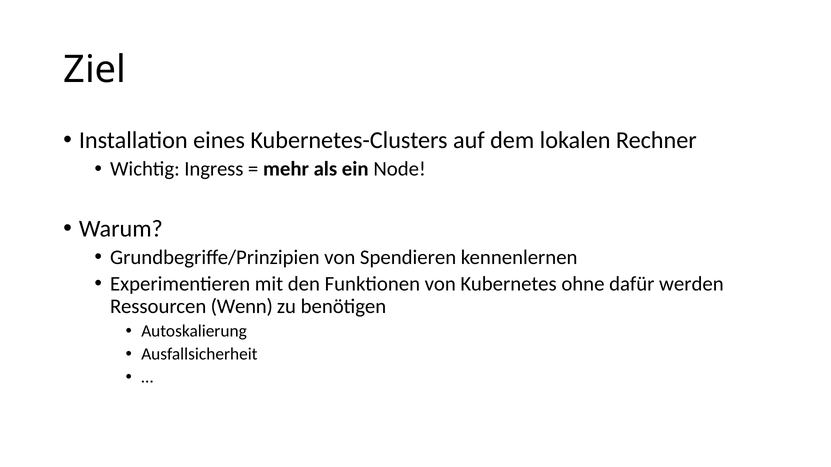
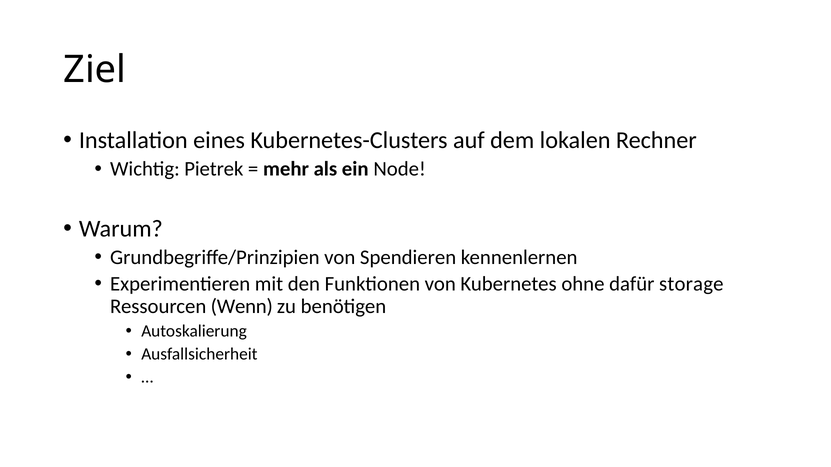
Ingress: Ingress -> Pietrek
werden: werden -> storage
